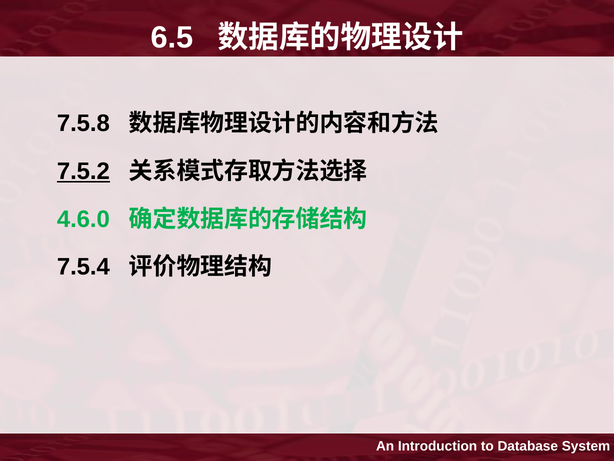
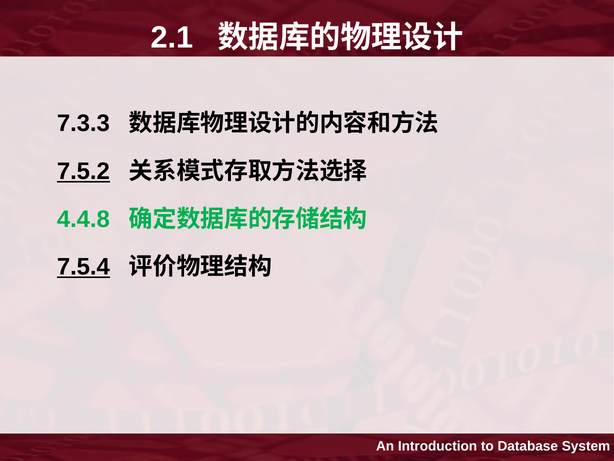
6.5: 6.5 -> 2.1
7.5.8: 7.5.8 -> 7.3.3
4.6.0: 4.6.0 -> 4.4.8
7.5.4 underline: none -> present
